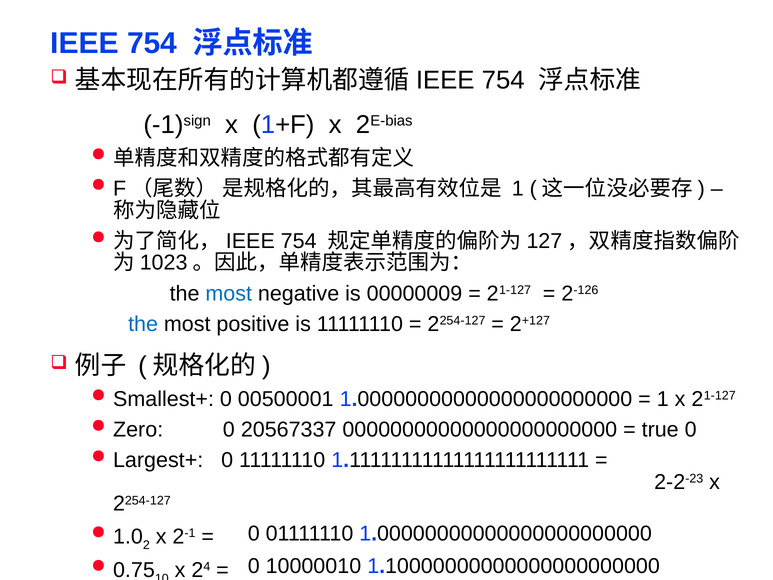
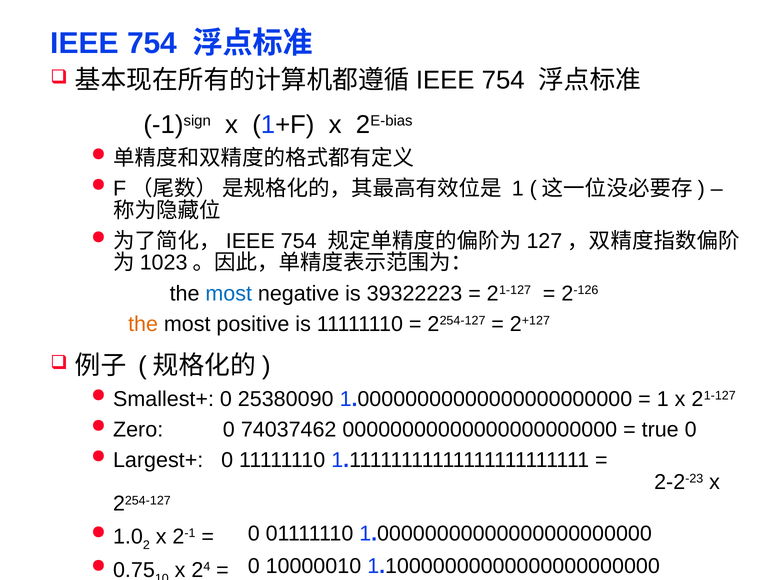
00000009: 00000009 -> 39322223
the at (143, 324) colour: blue -> orange
00500001: 00500001 -> 25380090
20567337: 20567337 -> 74037462
